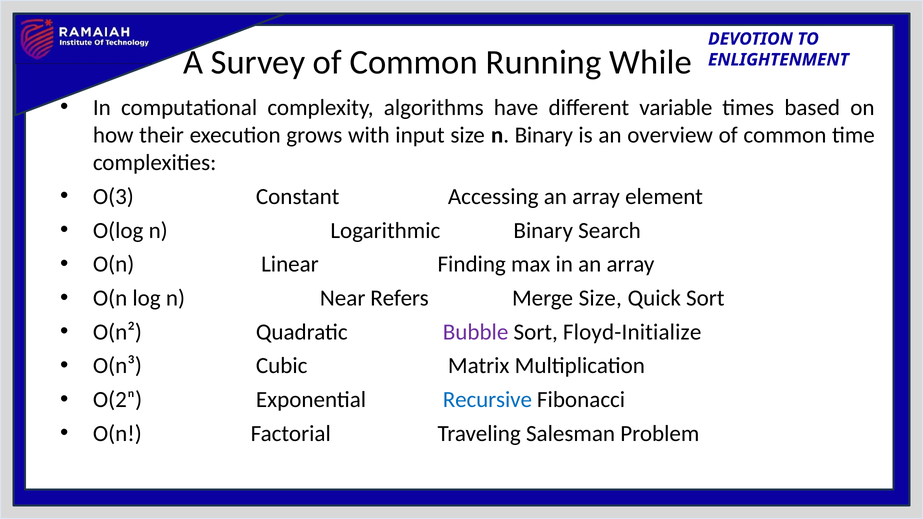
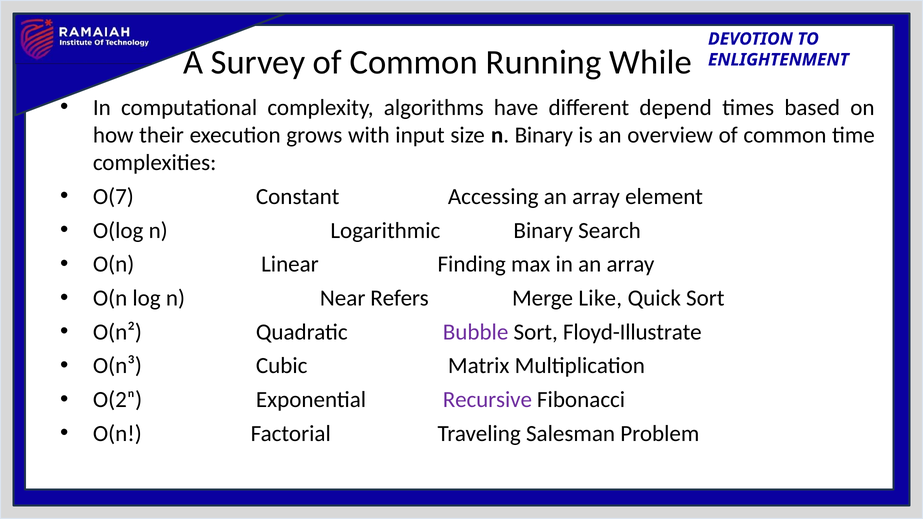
variable: variable -> depend
O(3: O(3 -> O(7
Merge Size: Size -> Like
Floyd-Initialize: Floyd-Initialize -> Floyd-Illustrate
Recursive colour: blue -> purple
